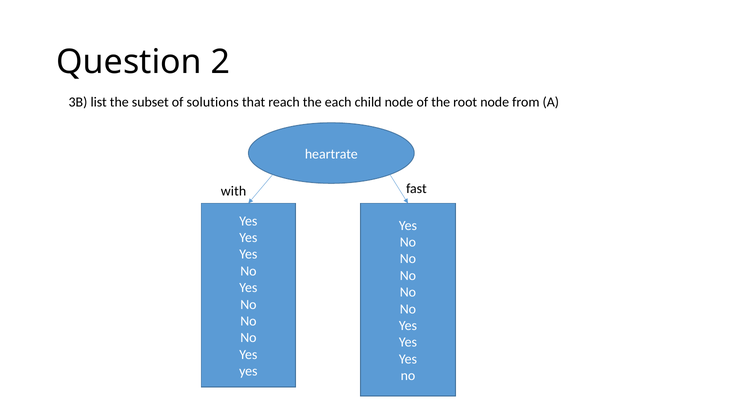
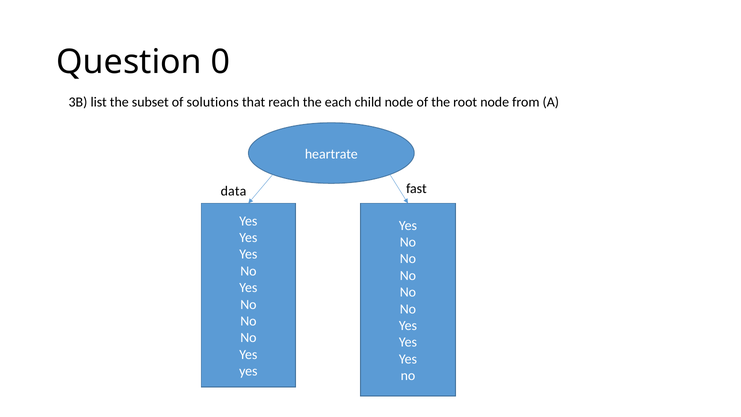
2: 2 -> 0
with: with -> data
